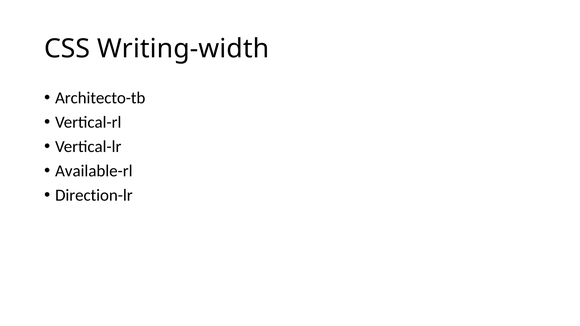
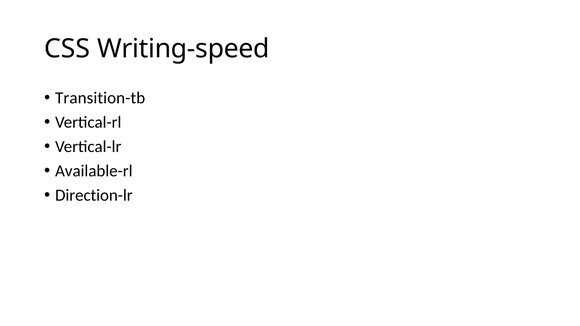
Writing-width: Writing-width -> Writing-speed
Architecto-tb: Architecto-tb -> Transition-tb
